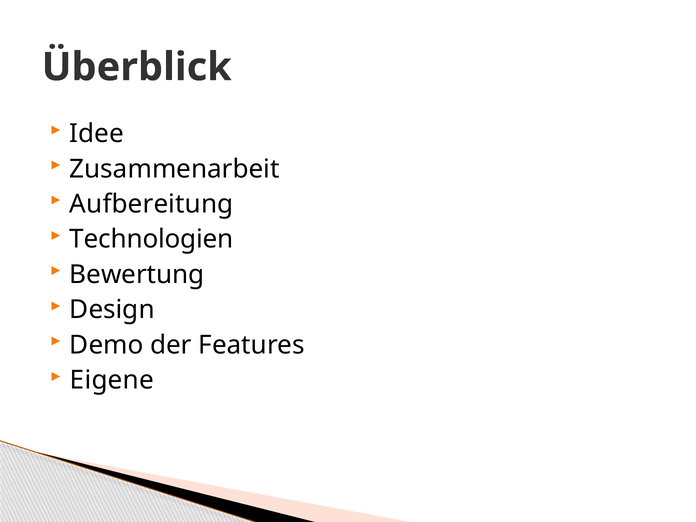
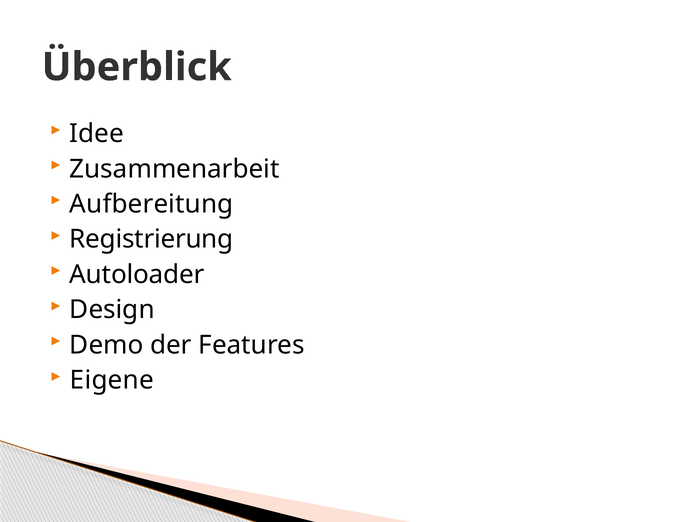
Technologien: Technologien -> Registrierung
Bewertung: Bewertung -> Autoloader
